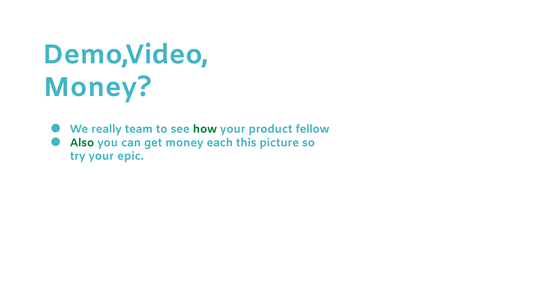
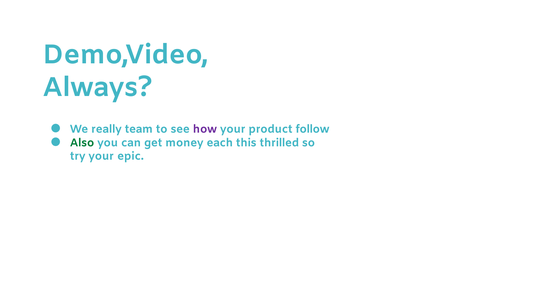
Money at (98, 87): Money -> Always
how colour: green -> purple
fellow: fellow -> follow
picture: picture -> thrilled
